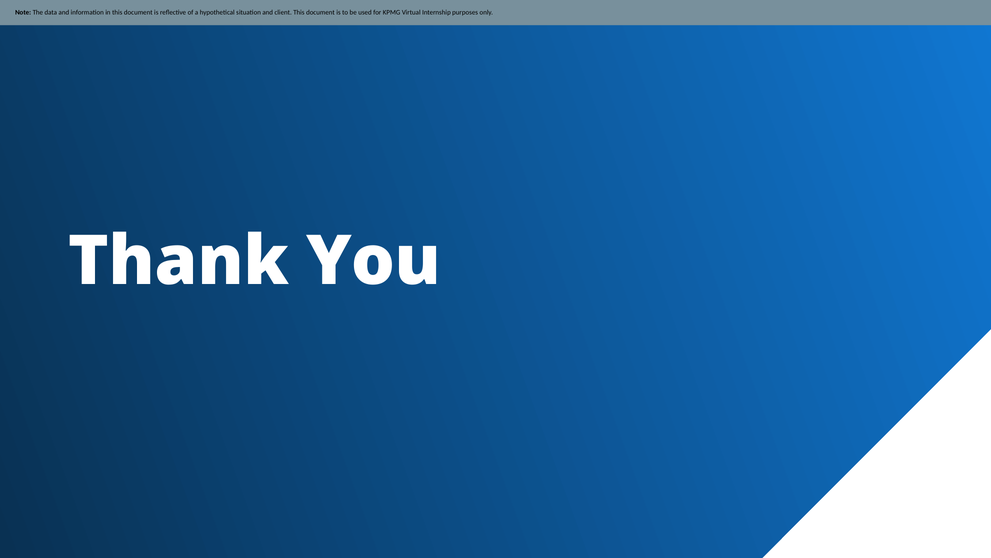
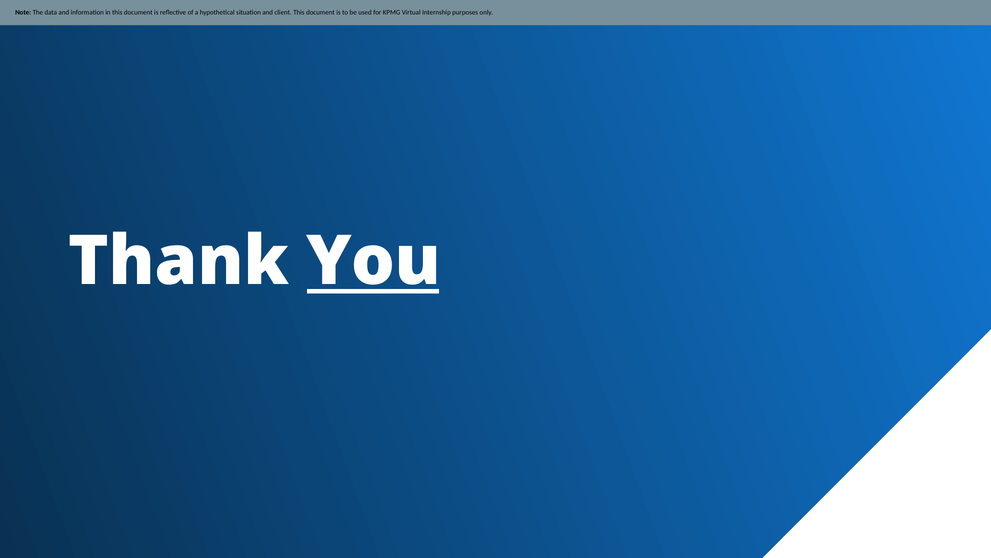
You underline: none -> present
